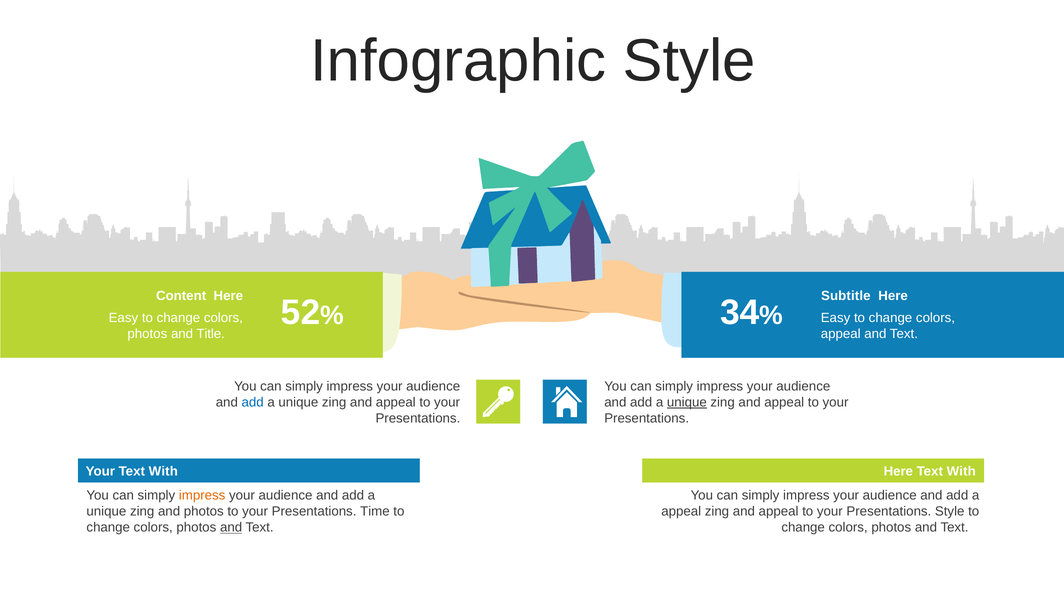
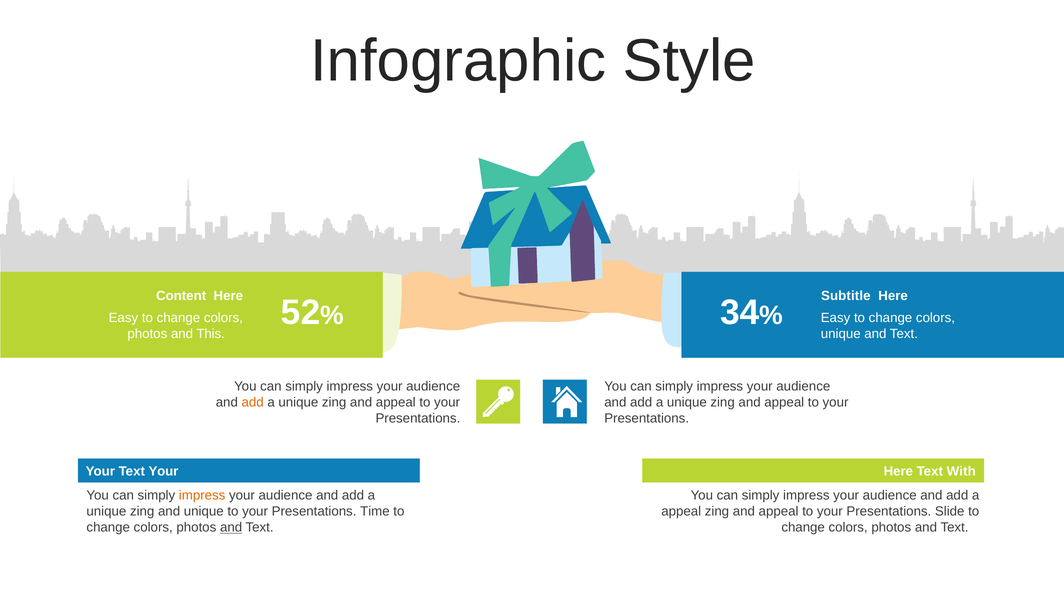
Title: Title -> This
appeal at (841, 334): appeal -> unique
add at (253, 403) colour: blue -> orange
unique at (687, 403) underline: present -> none
Your Text With: With -> Your
and photos: photos -> unique
Presentations Style: Style -> Slide
